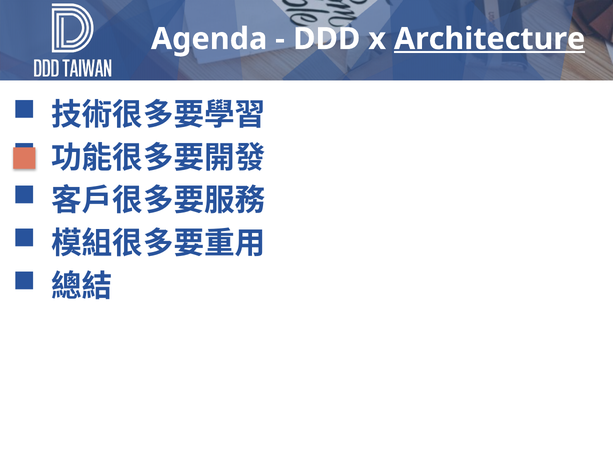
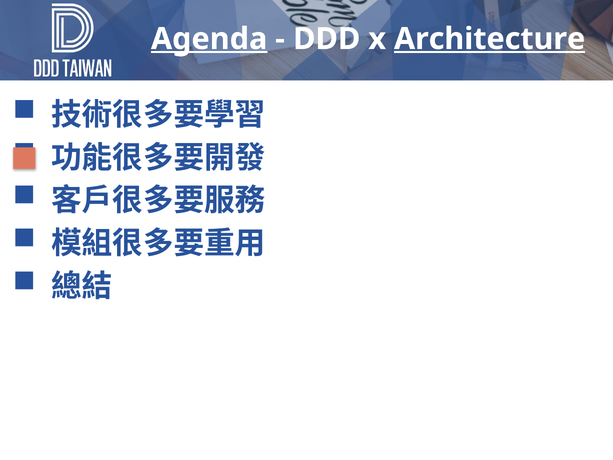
Agenda underline: none -> present
